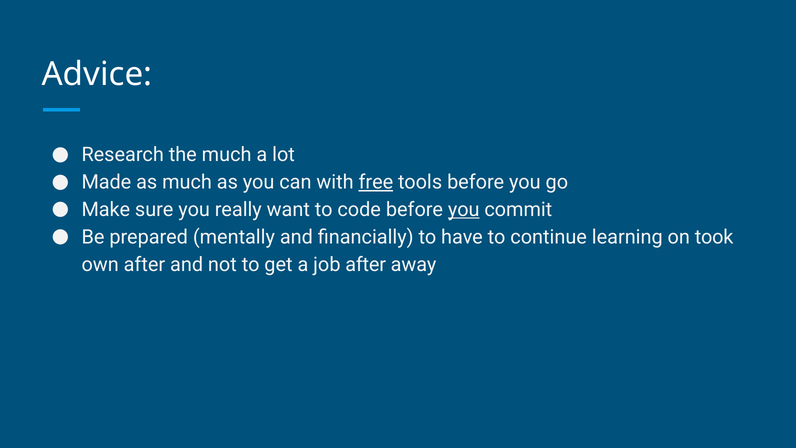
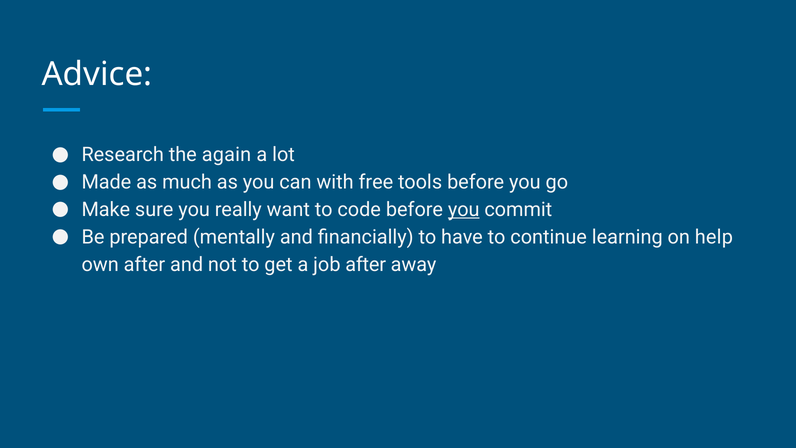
the much: much -> again
free underline: present -> none
took: took -> help
